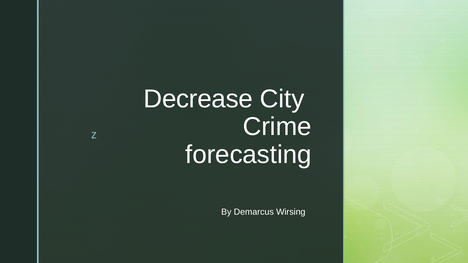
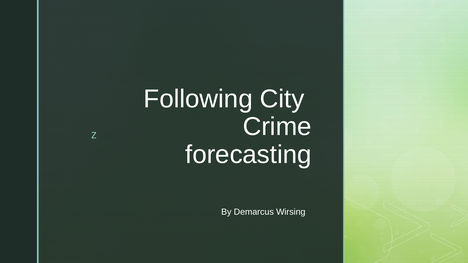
Decrease: Decrease -> Following
